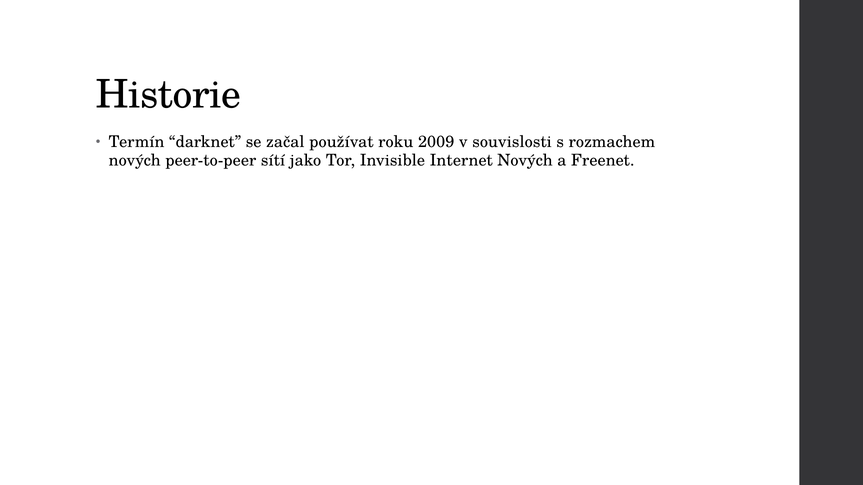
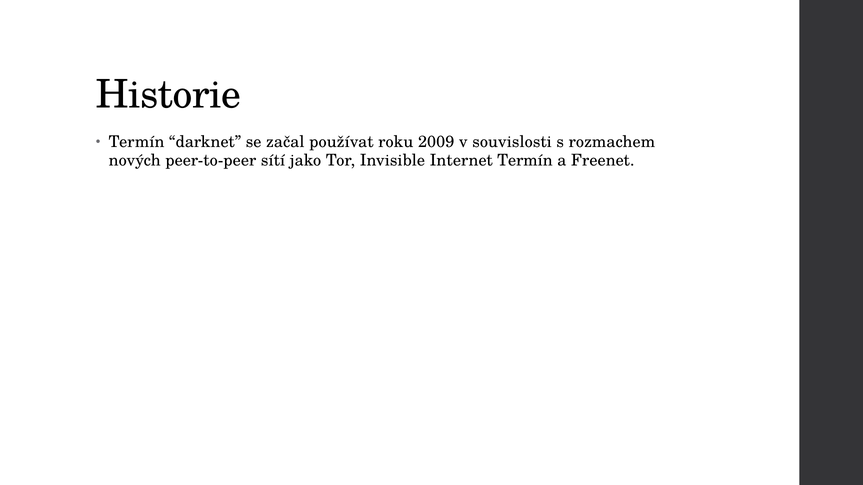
Internet Nových: Nových -> Termín
